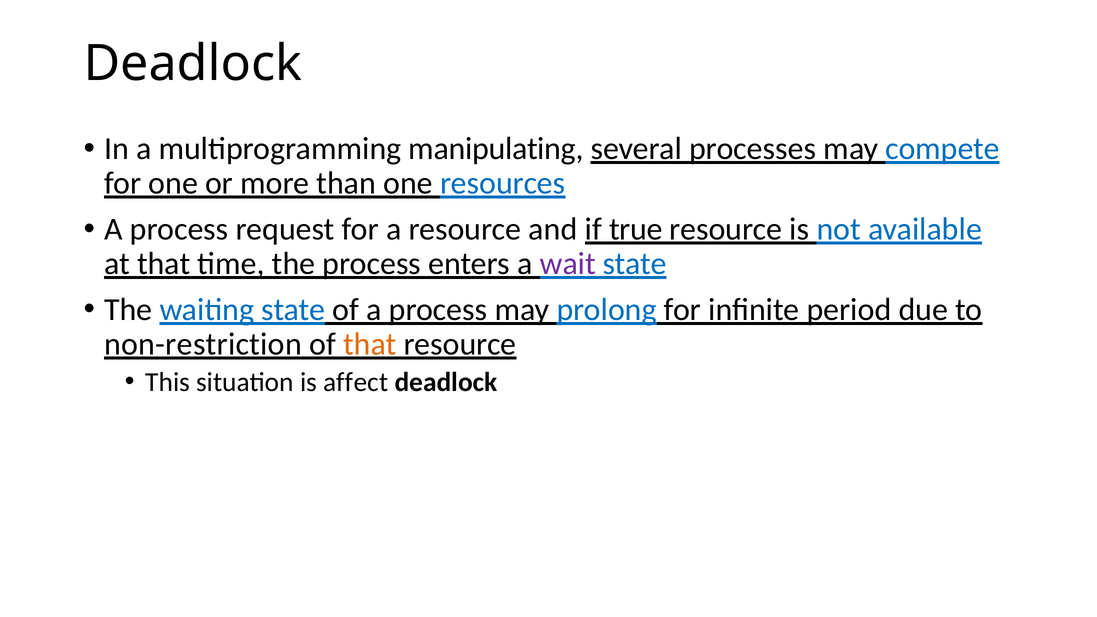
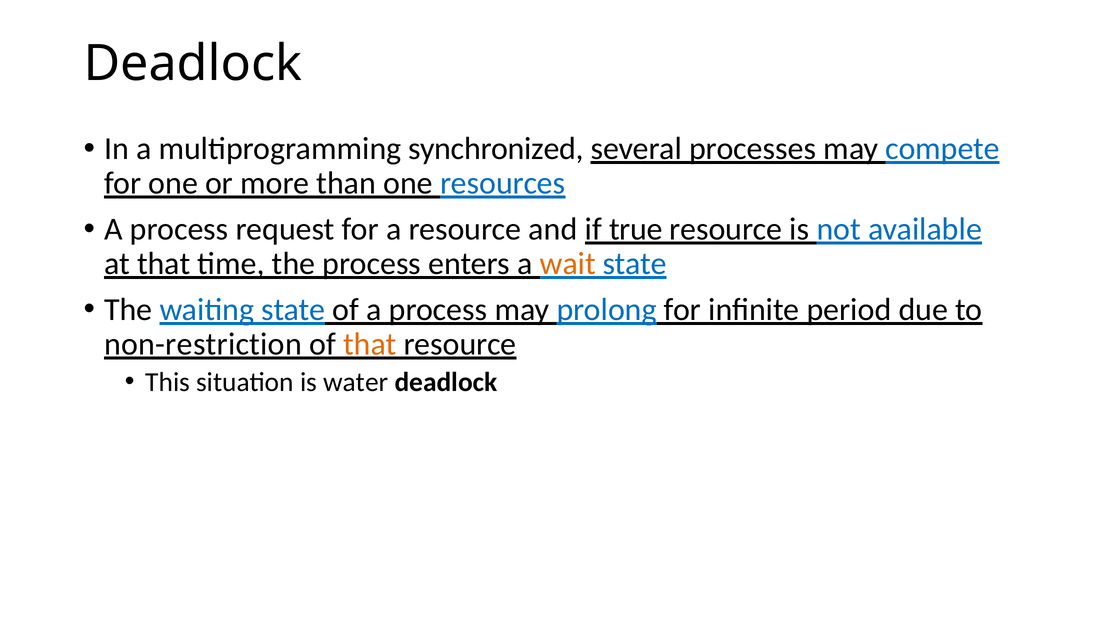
manipulating: manipulating -> synchronized
wait colour: purple -> orange
affect: affect -> water
